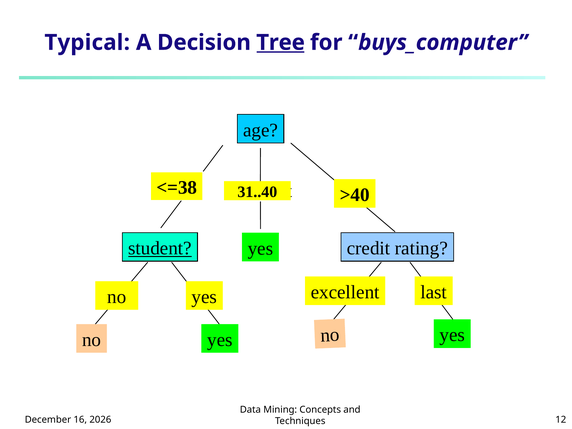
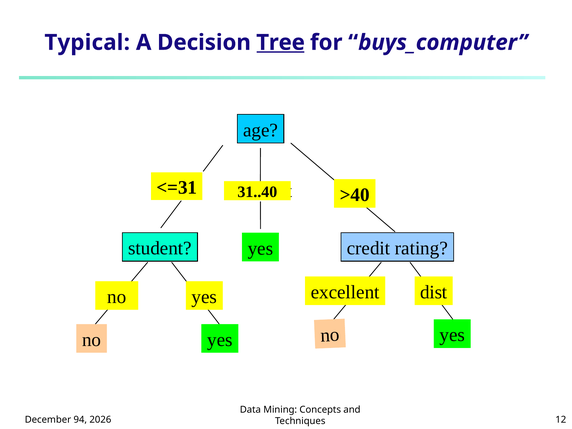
<=38: <=38 -> <=31
student underline: present -> none
last: last -> dist
16: 16 -> 94
